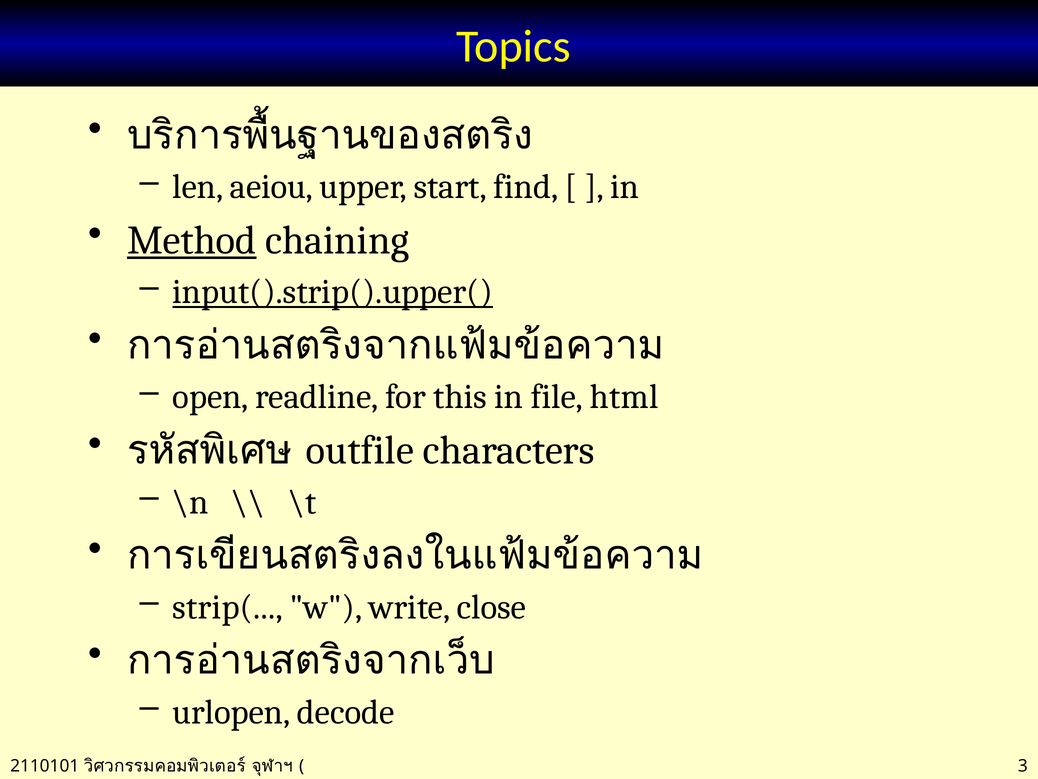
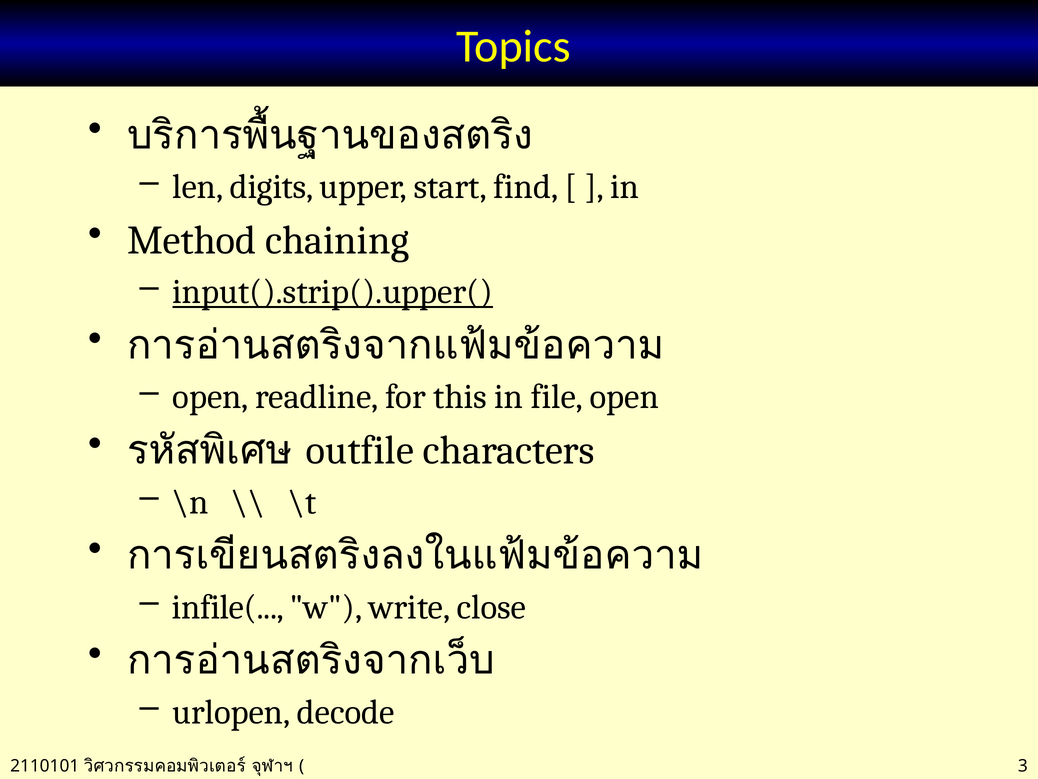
aeiou: aeiou -> digits
Method underline: present -> none
file html: html -> open
strip(: strip( -> infile(
